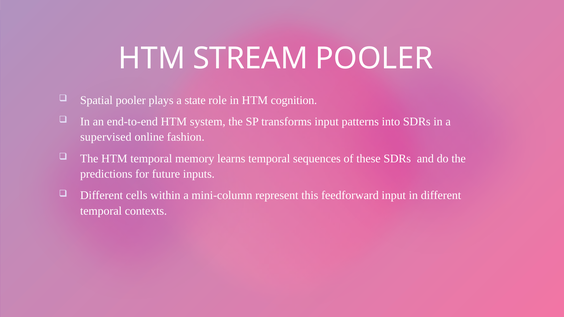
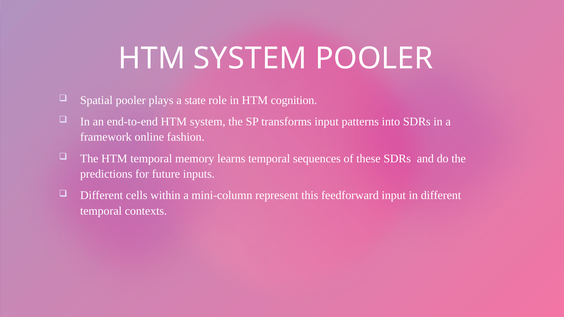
STREAM at (250, 58): STREAM -> SYSTEM
supervised: supervised -> framework
